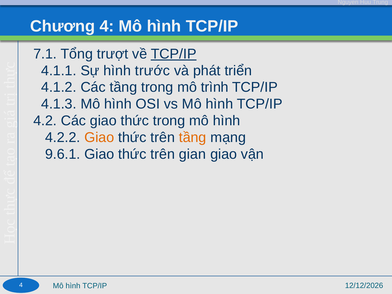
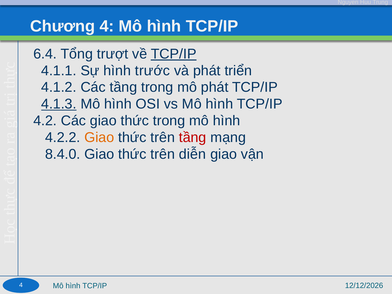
7.1: 7.1 -> 6.4
mô trình: trình -> phát
4.1.3 underline: none -> present
tầng at (193, 137) colour: orange -> red
9.6.1: 9.6.1 -> 8.4.0
gian: gian -> diễn
